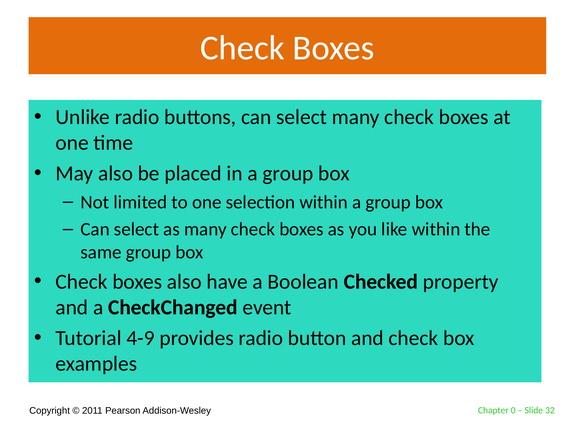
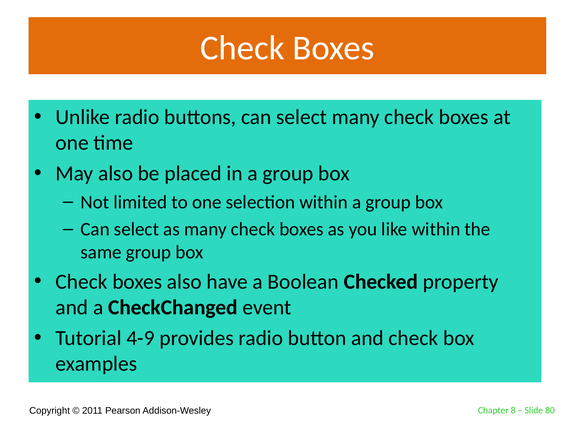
0: 0 -> 8
32: 32 -> 80
